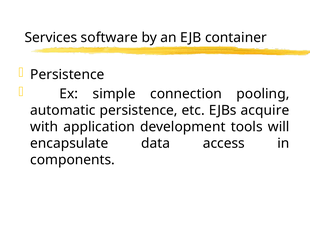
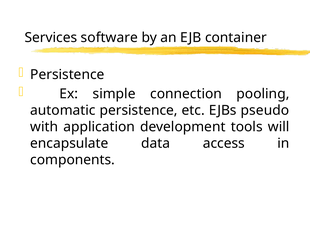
acquire: acquire -> pseudo
